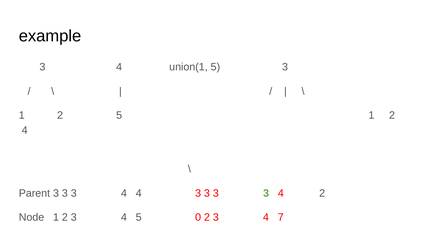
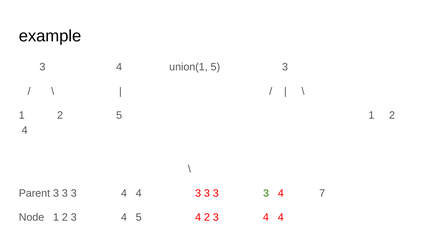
4 2: 2 -> 7
5 0: 0 -> 4
2 3 4 7: 7 -> 4
